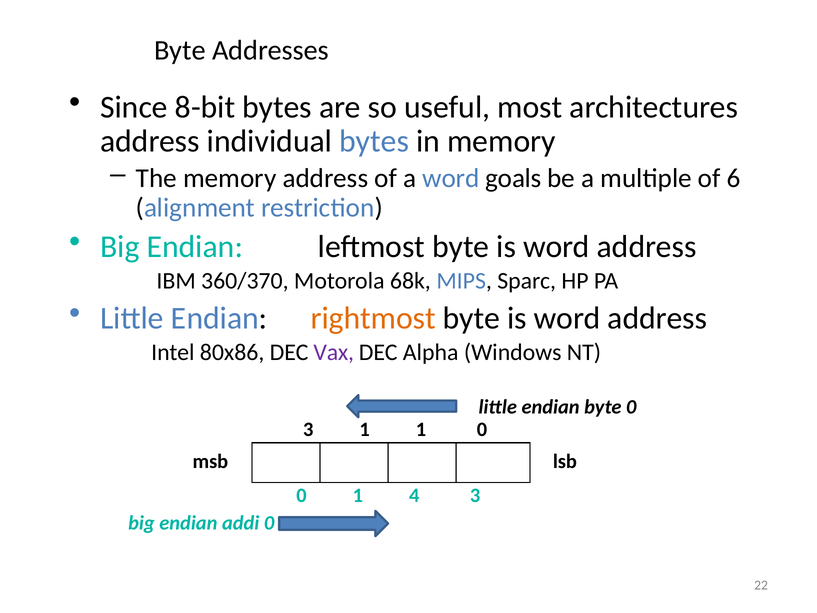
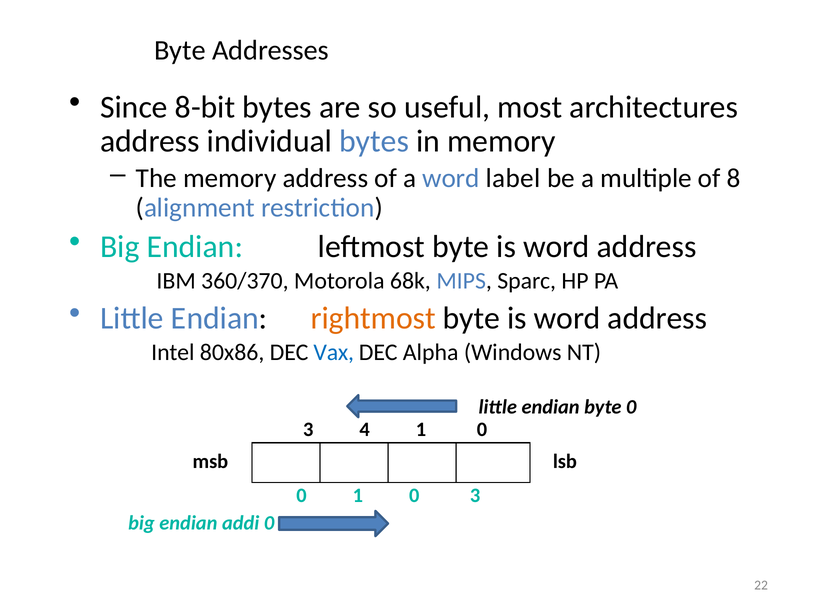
goals: goals -> label
6: 6 -> 8
Vax colour: purple -> blue
3 1: 1 -> 4
0 1 4: 4 -> 0
